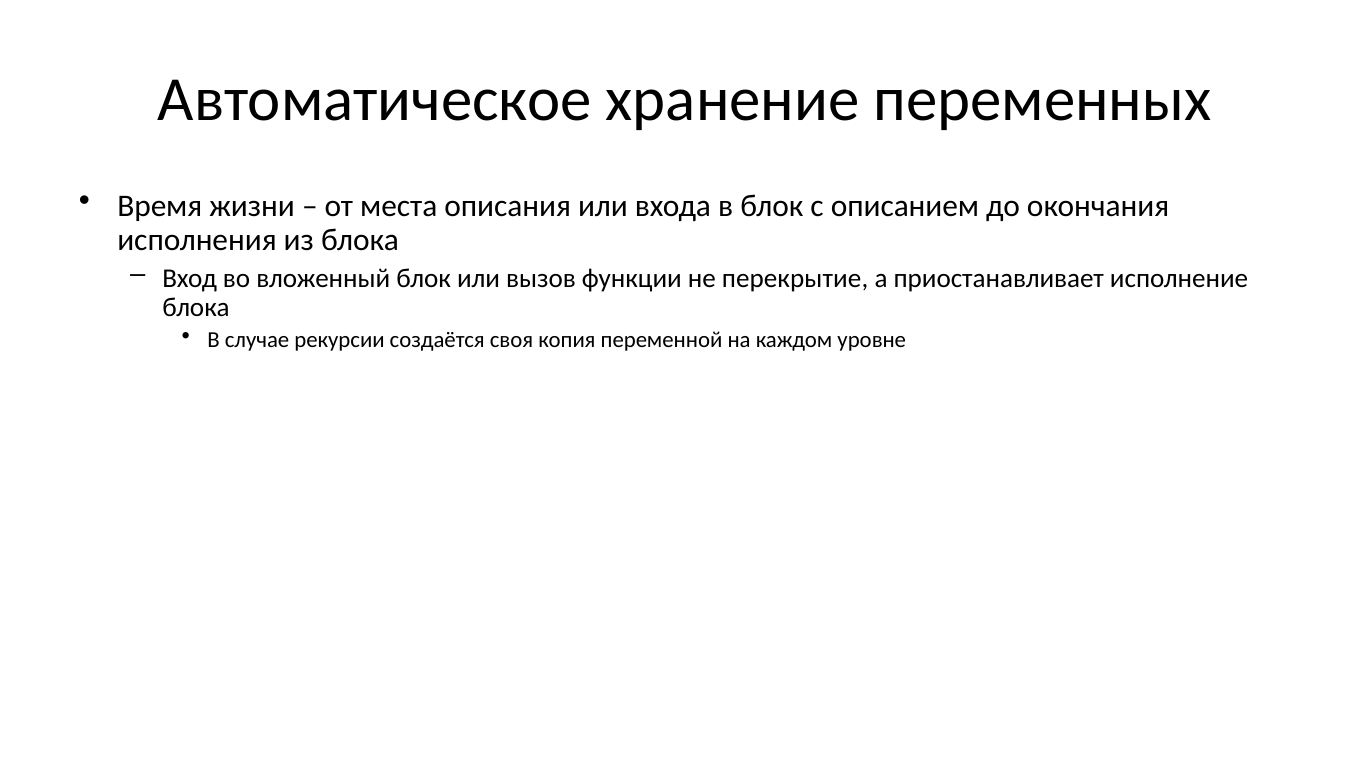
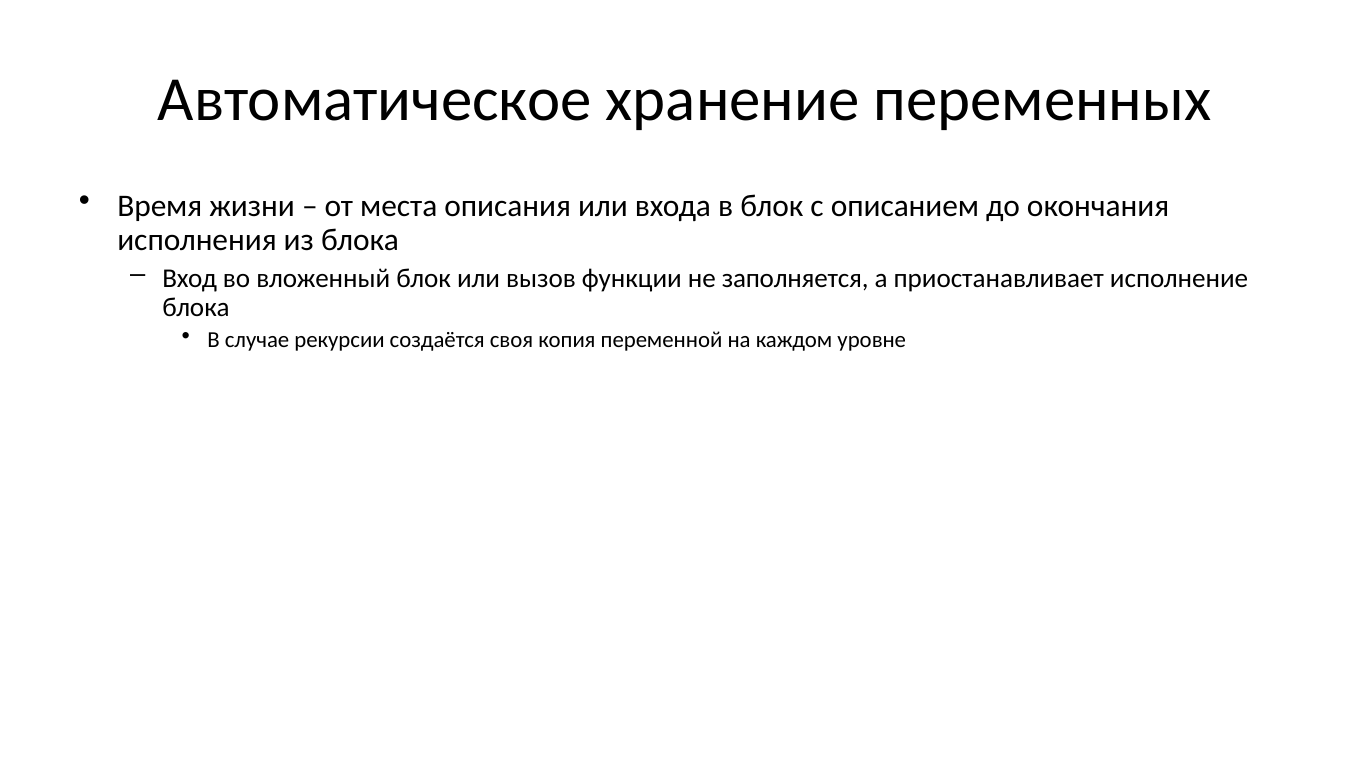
перекрытие: перекрытие -> заполняется
